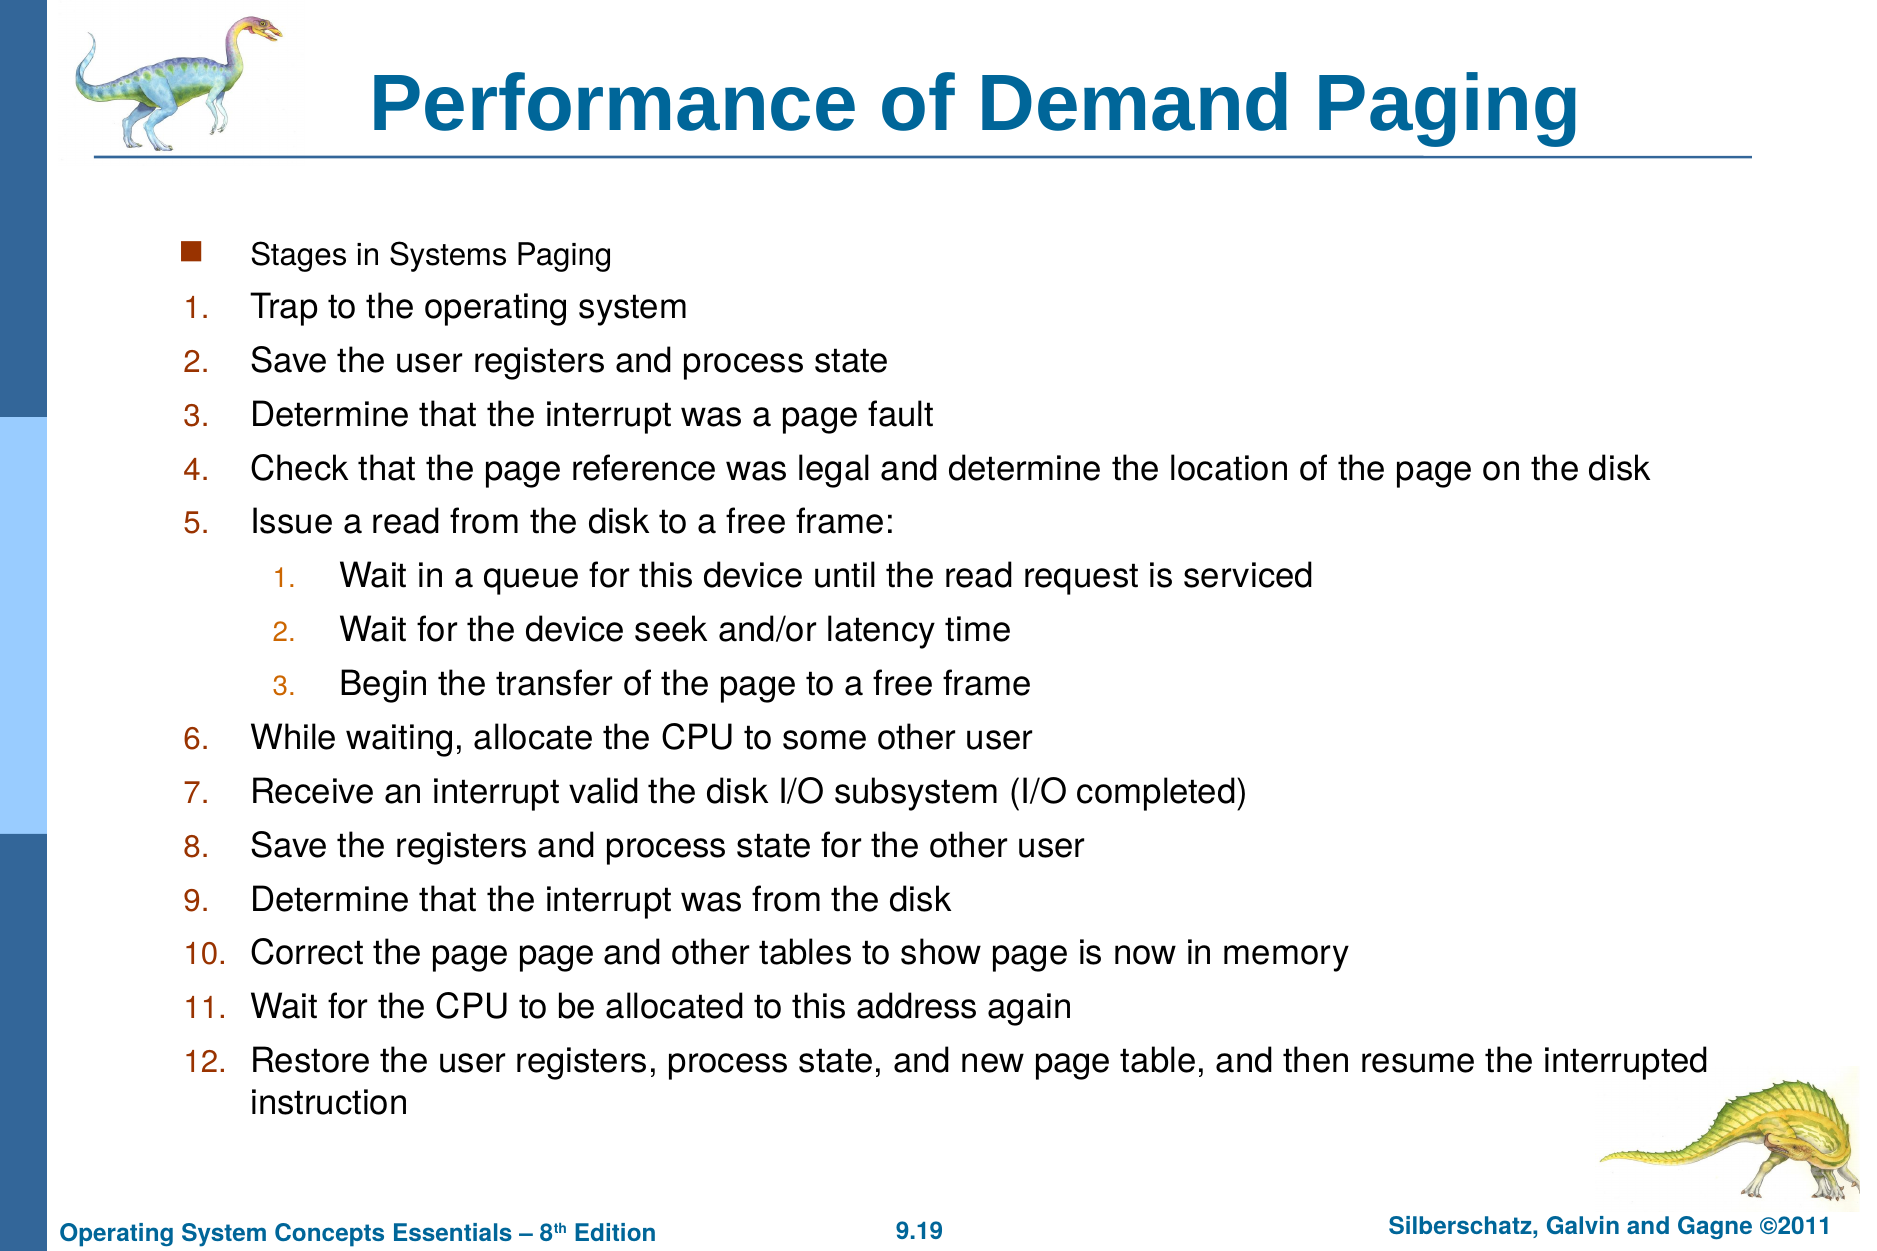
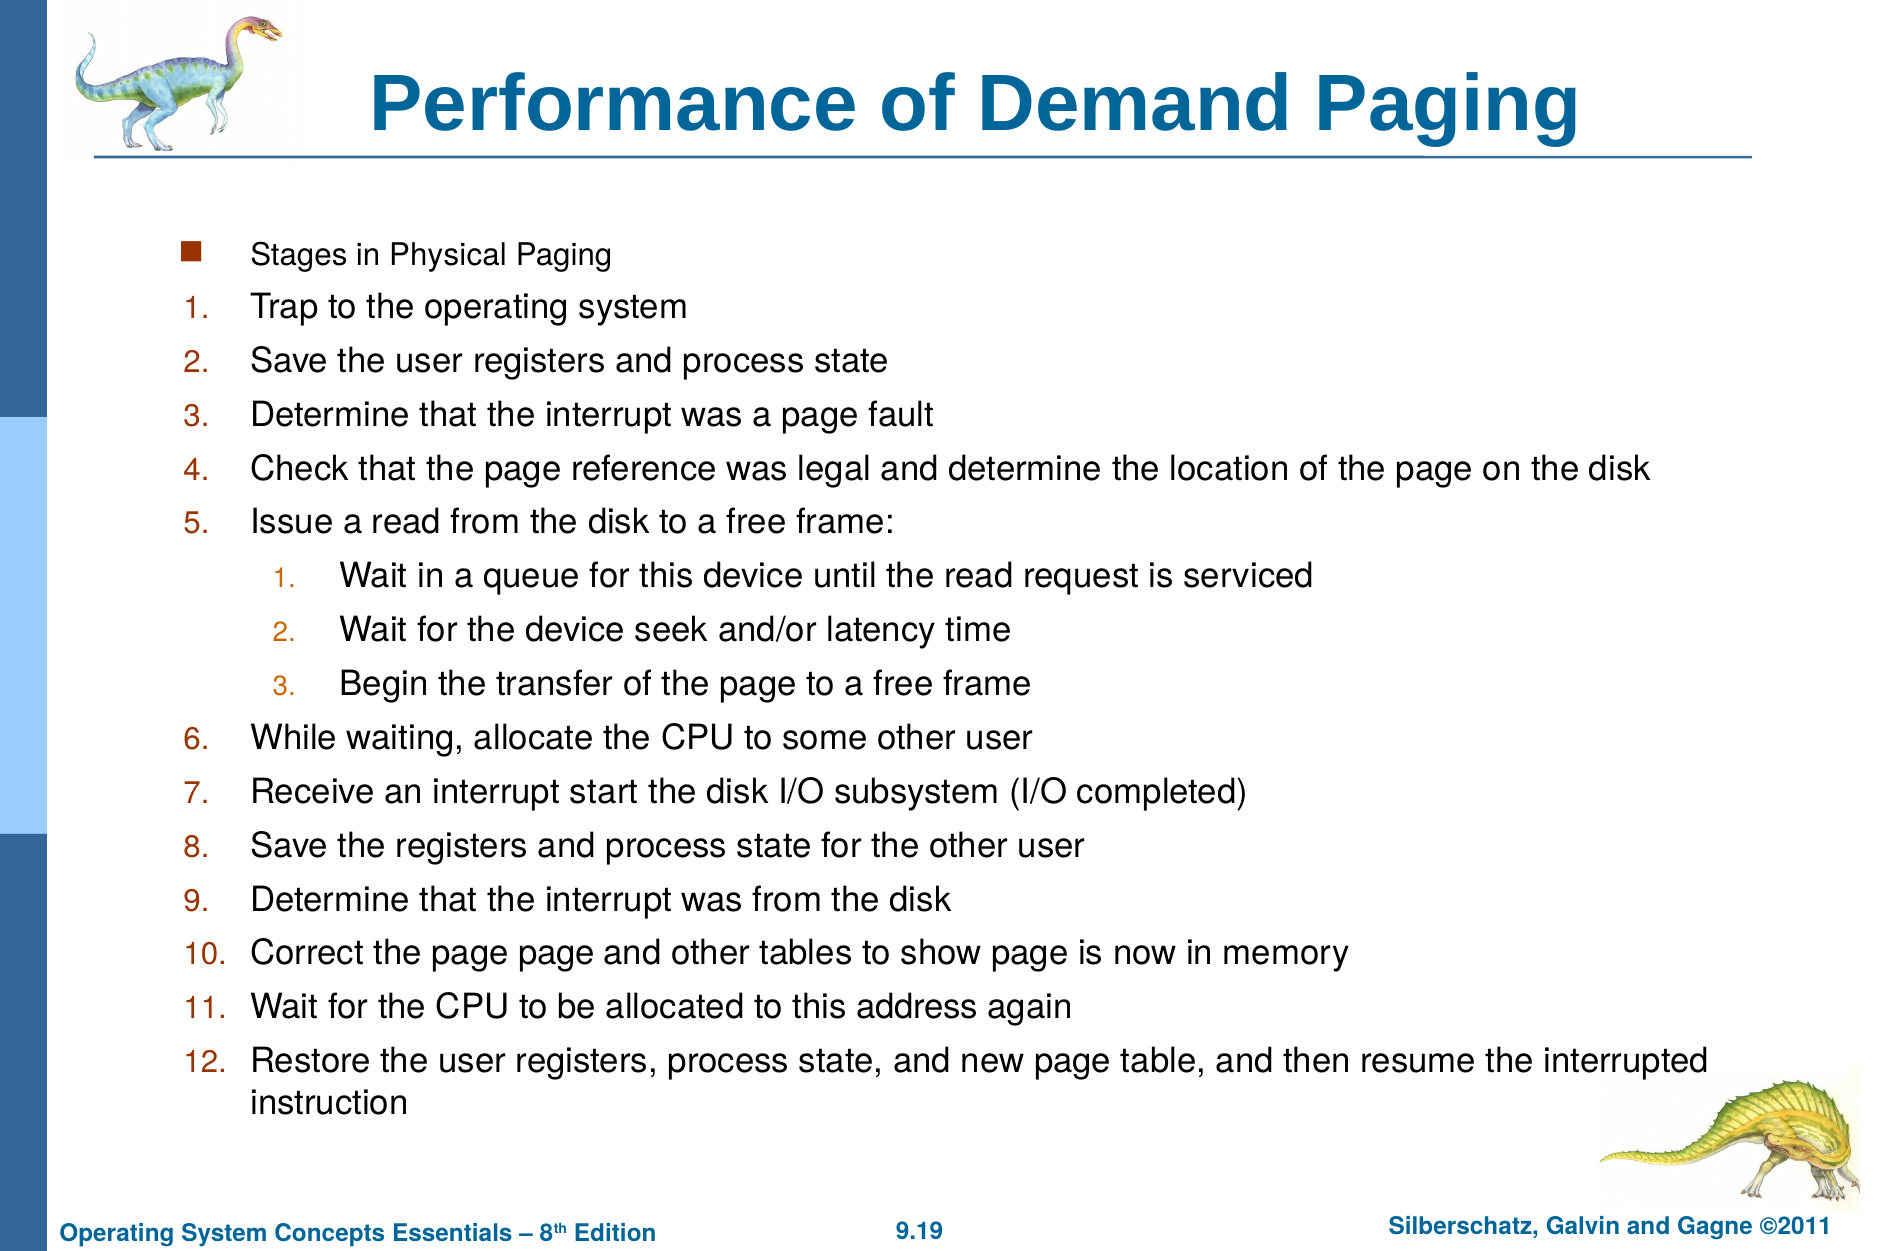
Systems: Systems -> Physical
valid: valid -> start
